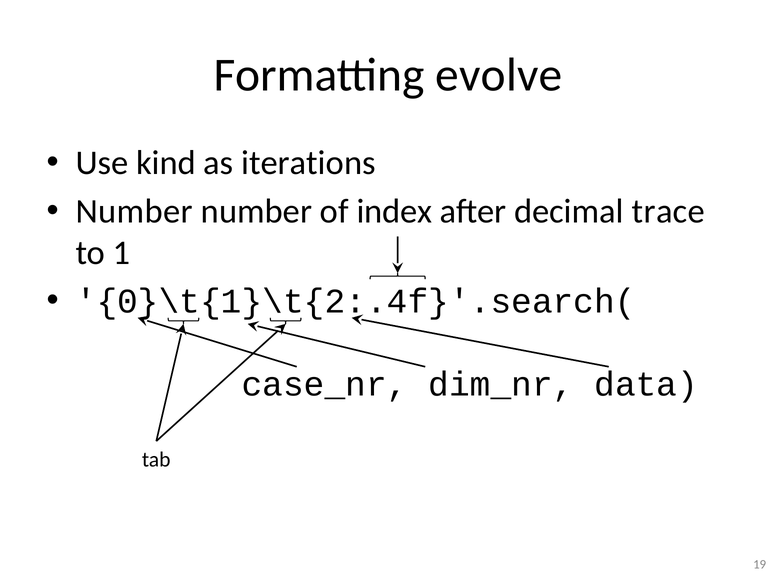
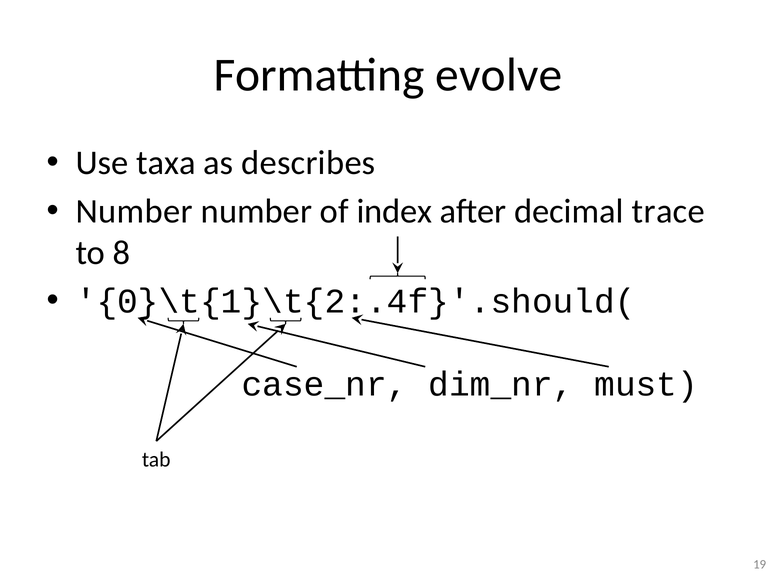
kind: kind -> taxa
iterations: iterations -> describes
1: 1 -> 8
0}\t{1}\t{2:.4f}'.search(: 0}\t{1}\t{2:.4f}'.search( -> 0}\t{1}\t{2:.4f}'.should(
data: data -> must
